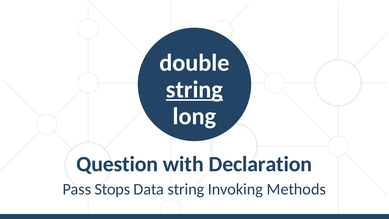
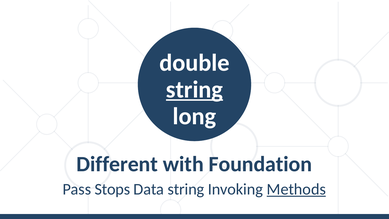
Question: Question -> Different
Declaration: Declaration -> Foundation
Methods underline: none -> present
